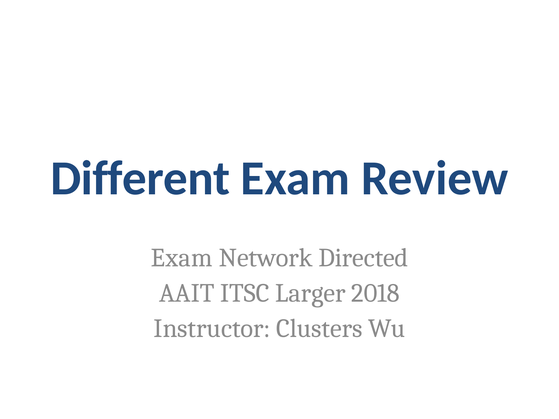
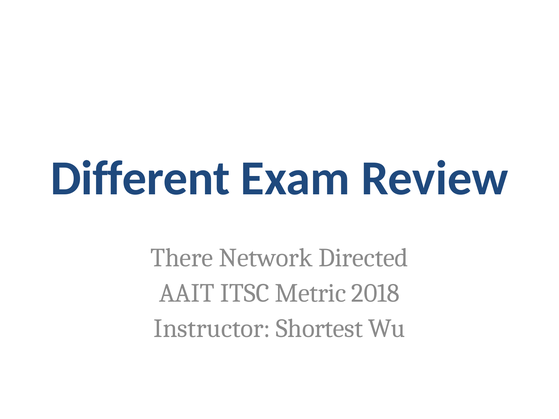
Exam at (182, 258): Exam -> There
Larger: Larger -> Metric
Clusters: Clusters -> Shortest
